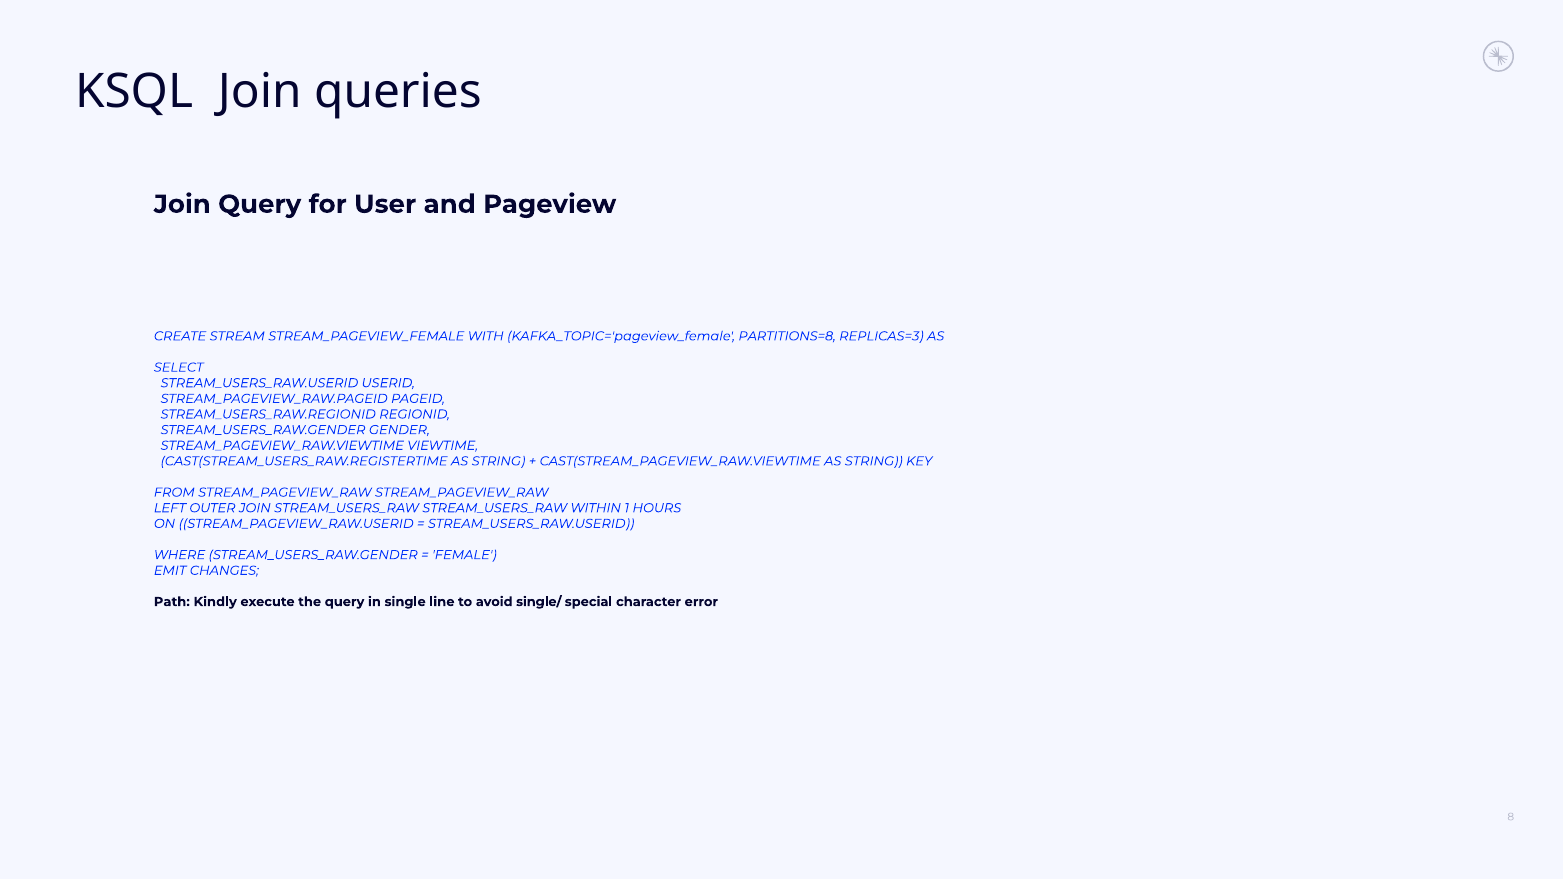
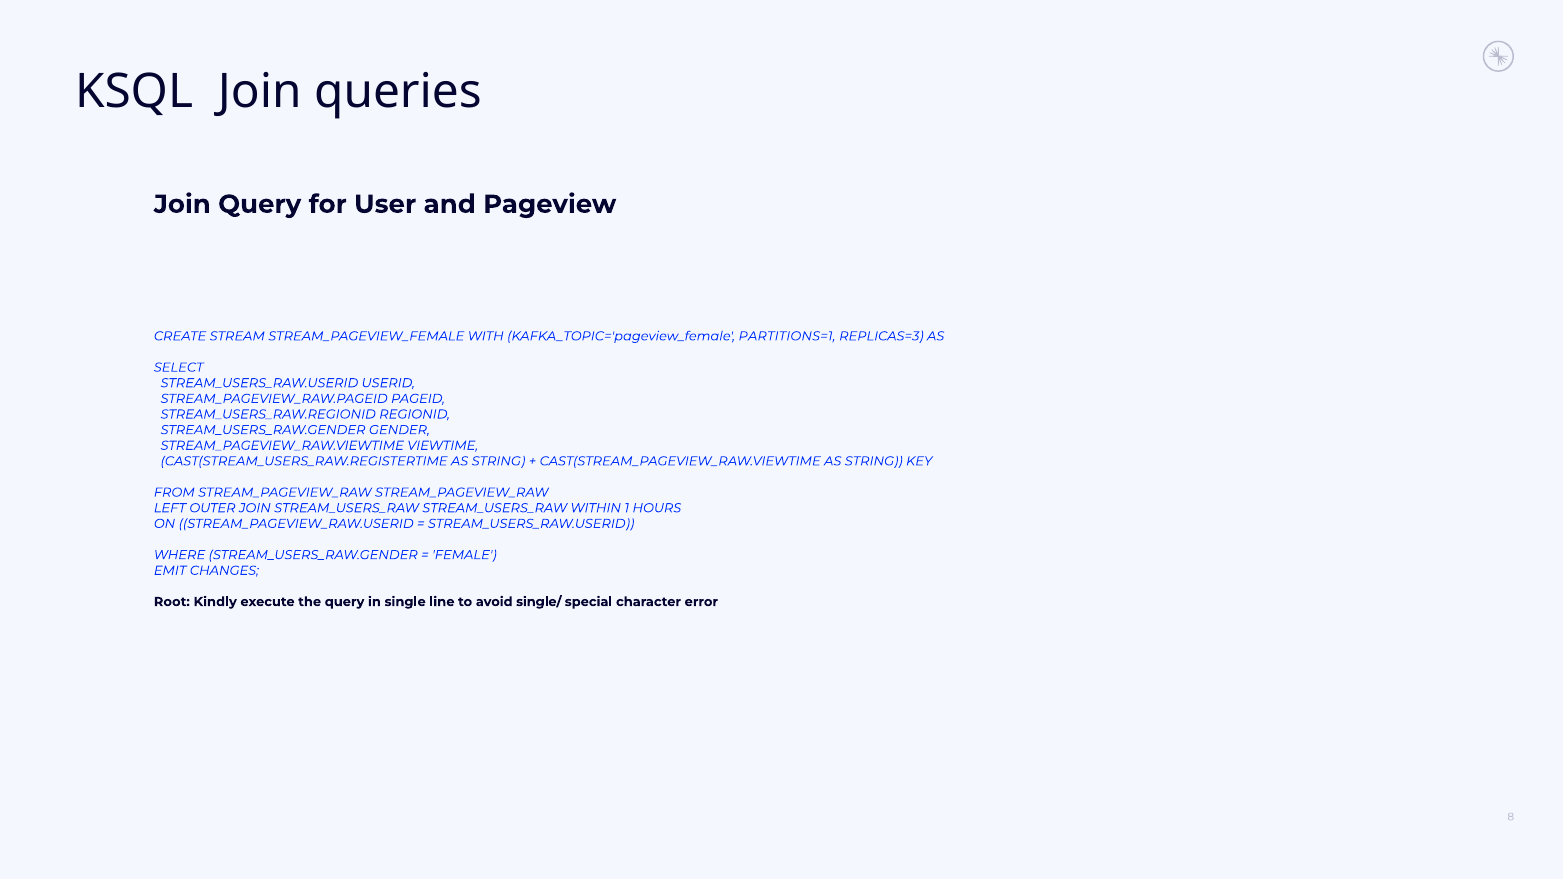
PARTITIONS=8: PARTITIONS=8 -> PARTITIONS=1
Path: Path -> Root
